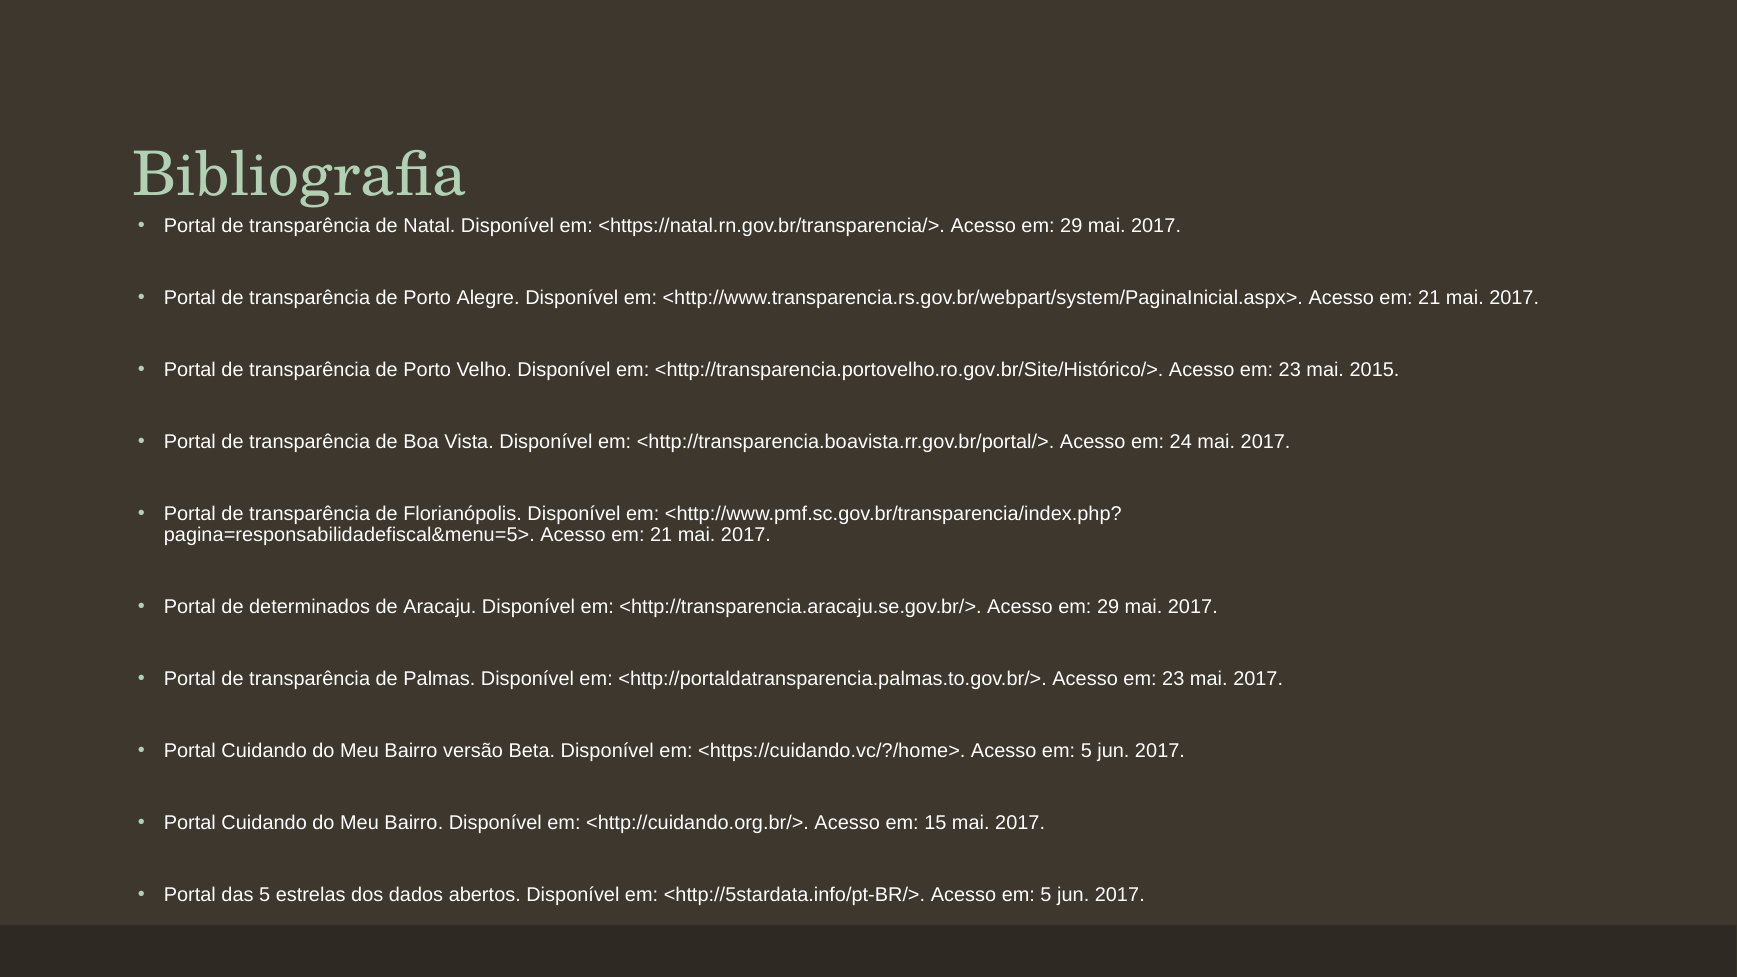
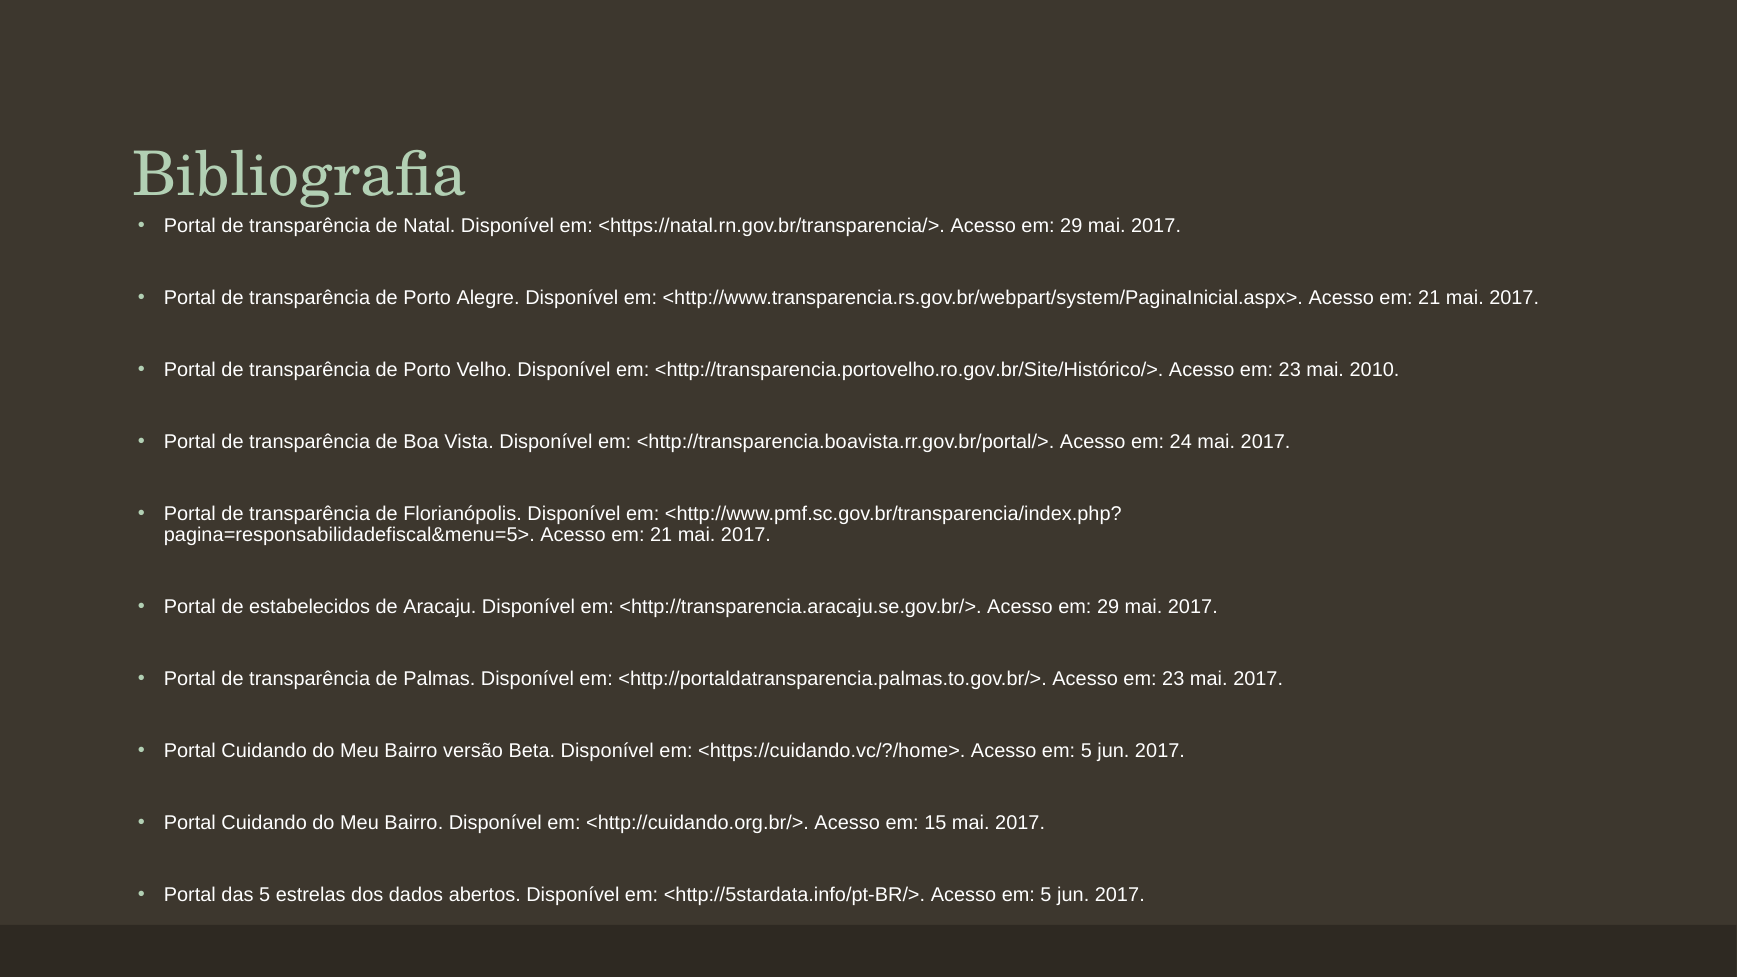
2015: 2015 -> 2010
determinados: determinados -> estabelecidos
